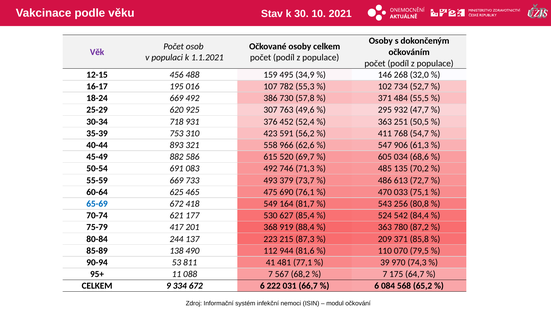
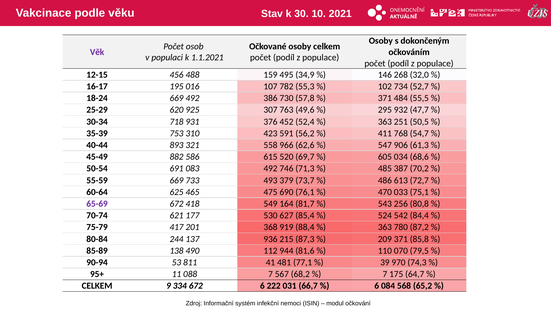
135: 135 -> 387
65-69 colour: blue -> purple
223: 223 -> 936
